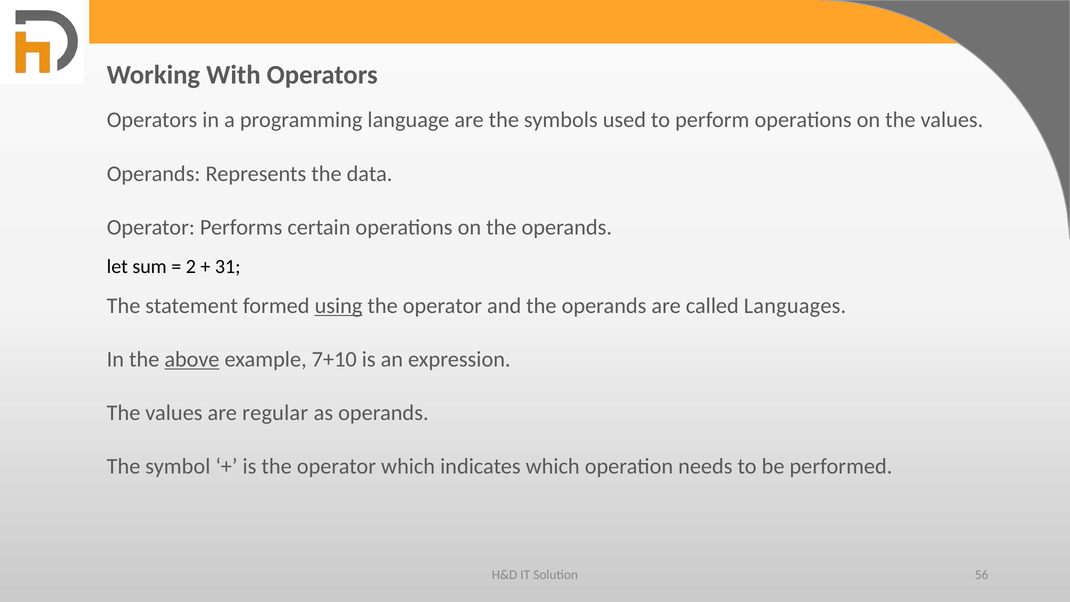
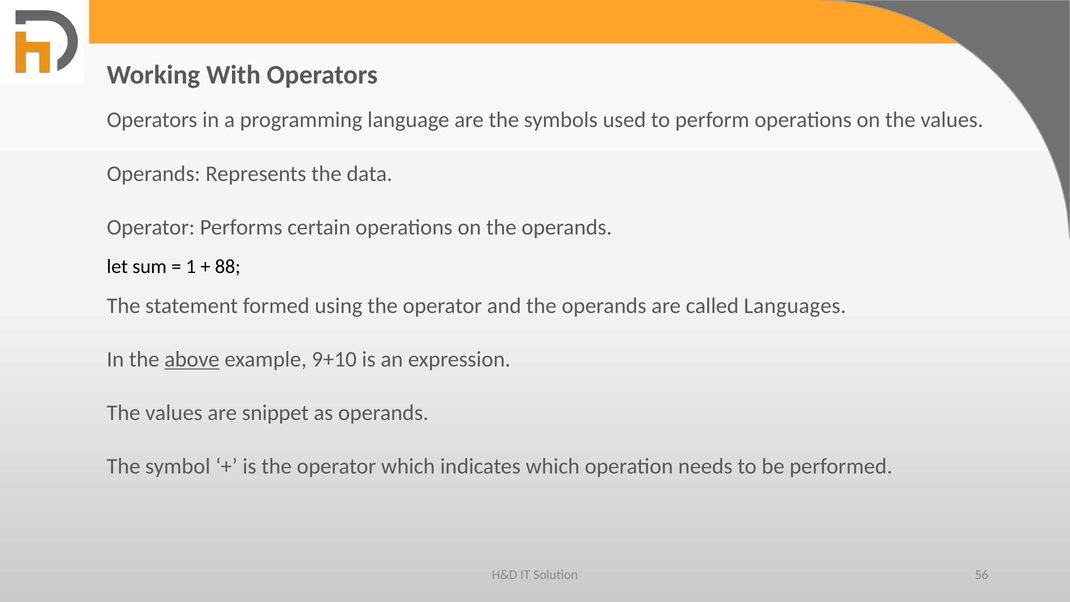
2: 2 -> 1
31: 31 -> 88
using underline: present -> none
7+10: 7+10 -> 9+10
regular: regular -> snippet
